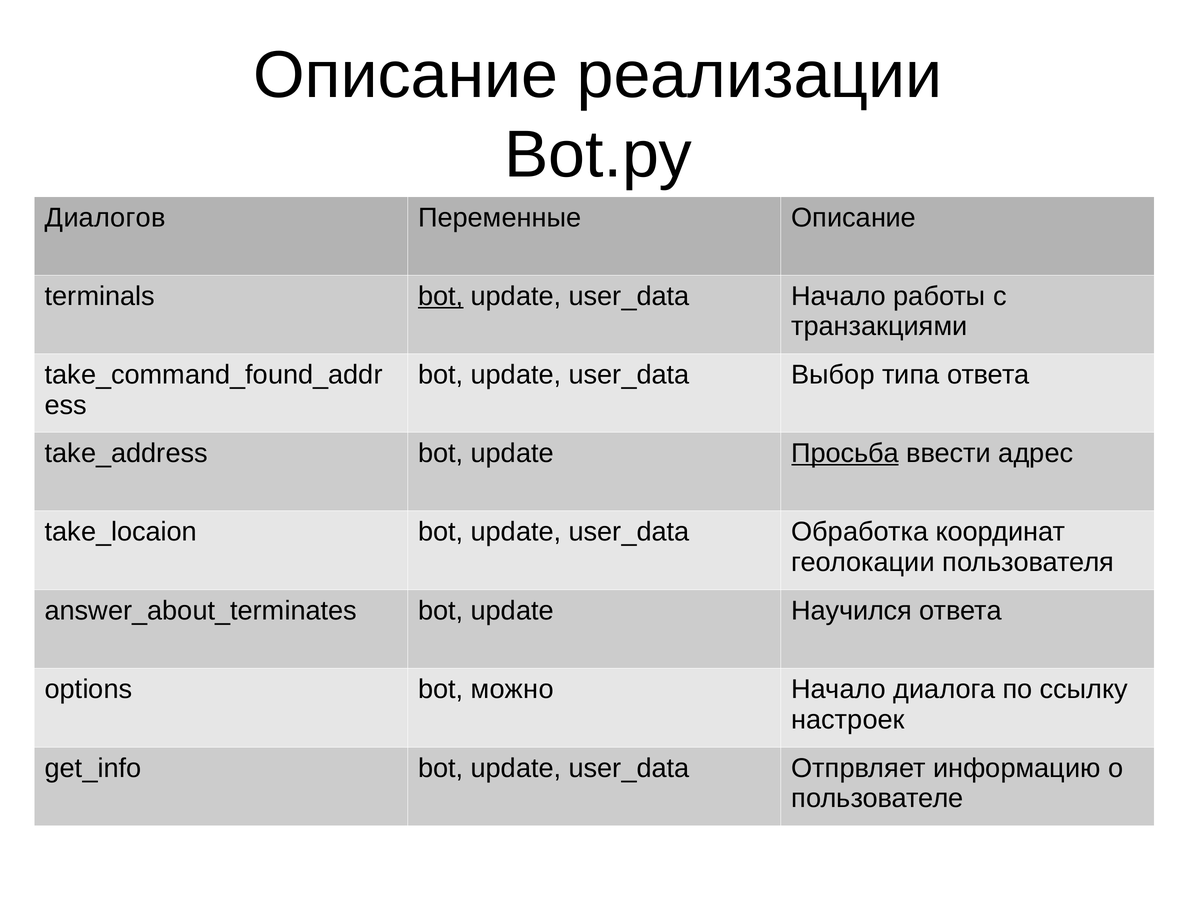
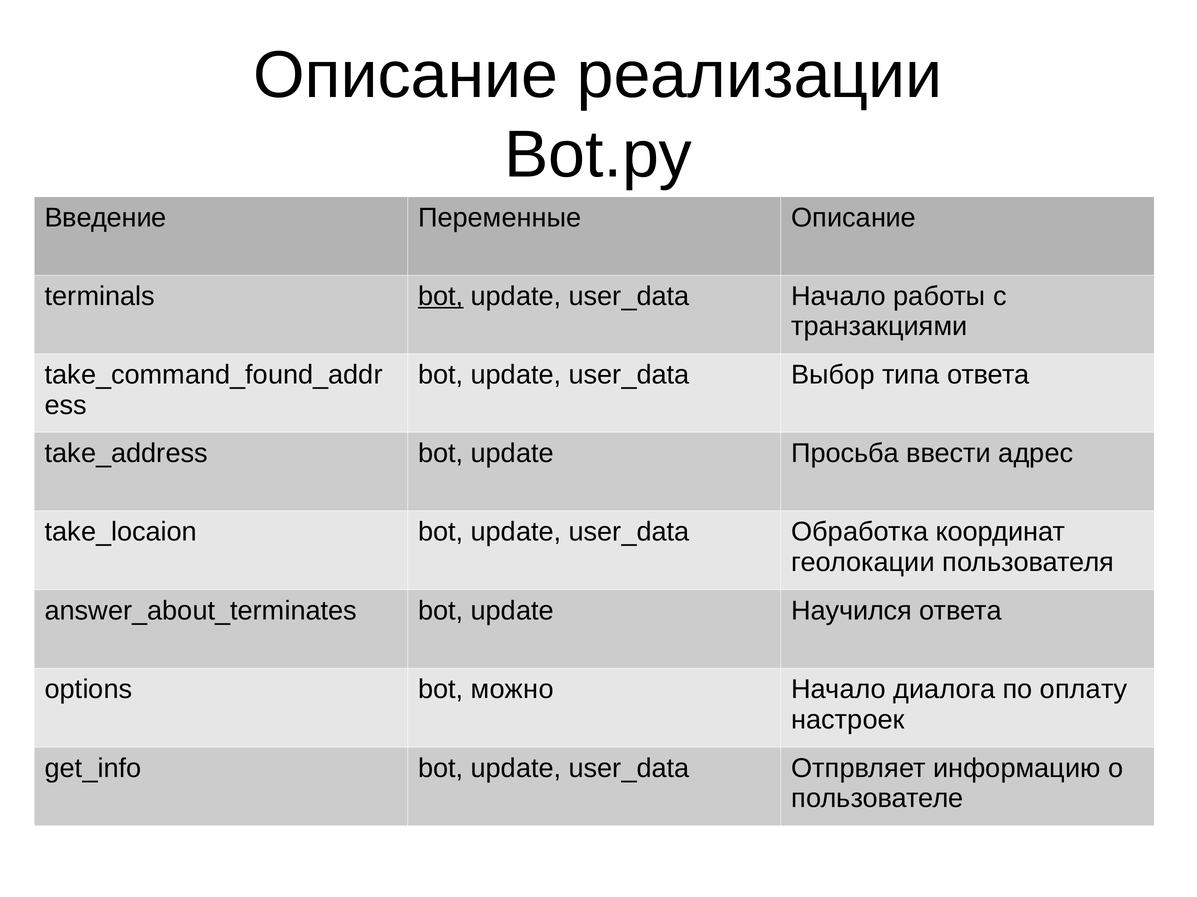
Диалогов: Диалогов -> Введение
Просьба underline: present -> none
ссылку: ссылку -> оплату
